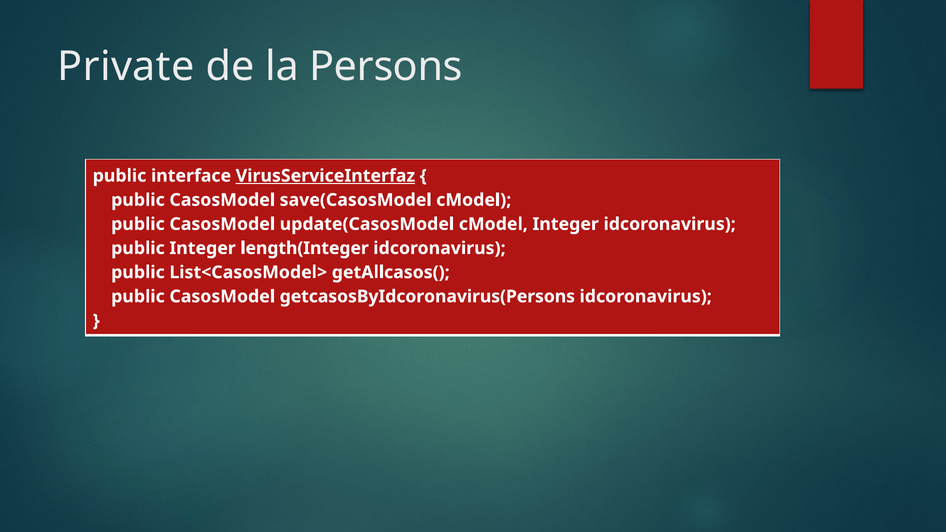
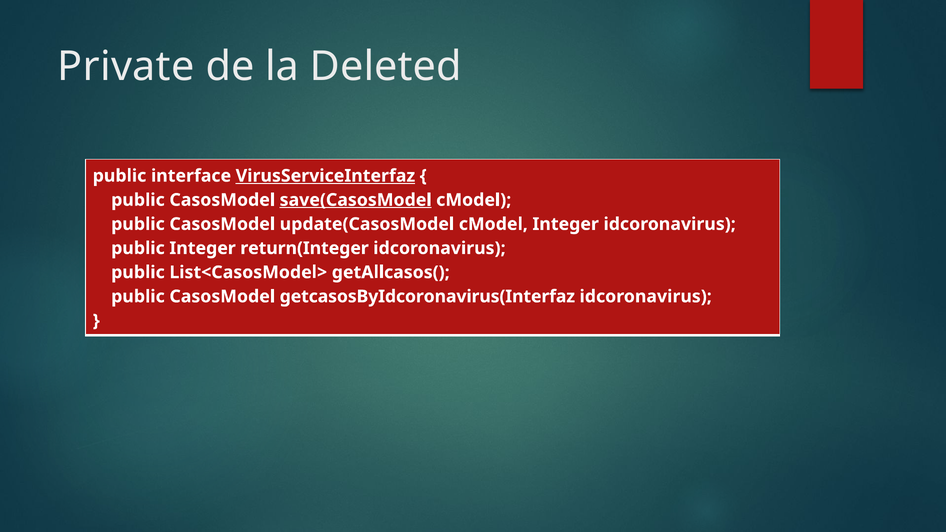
Persons: Persons -> Deleted
save(CasosModel underline: none -> present
length(Integer: length(Integer -> return(Integer
getcasosByIdcoronavirus(Persons: getcasosByIdcoronavirus(Persons -> getcasosByIdcoronavirus(Interfaz
